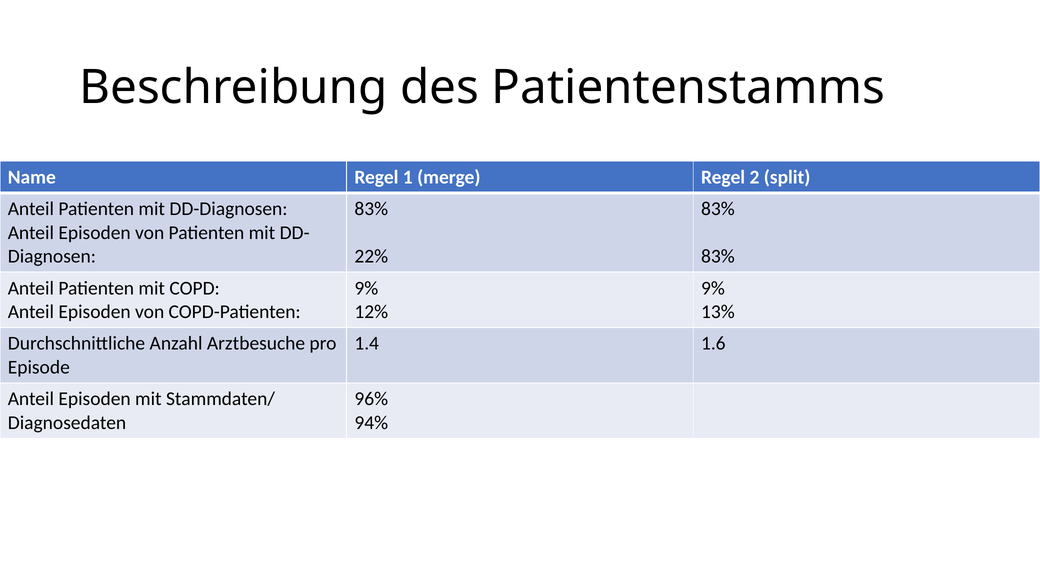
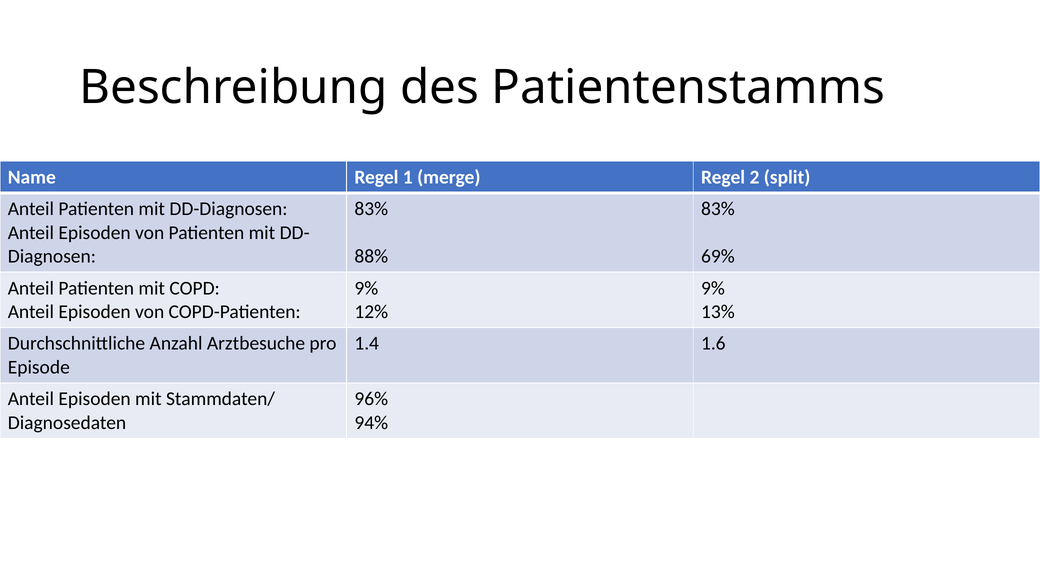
22%: 22% -> 88%
83% at (718, 256): 83% -> 69%
